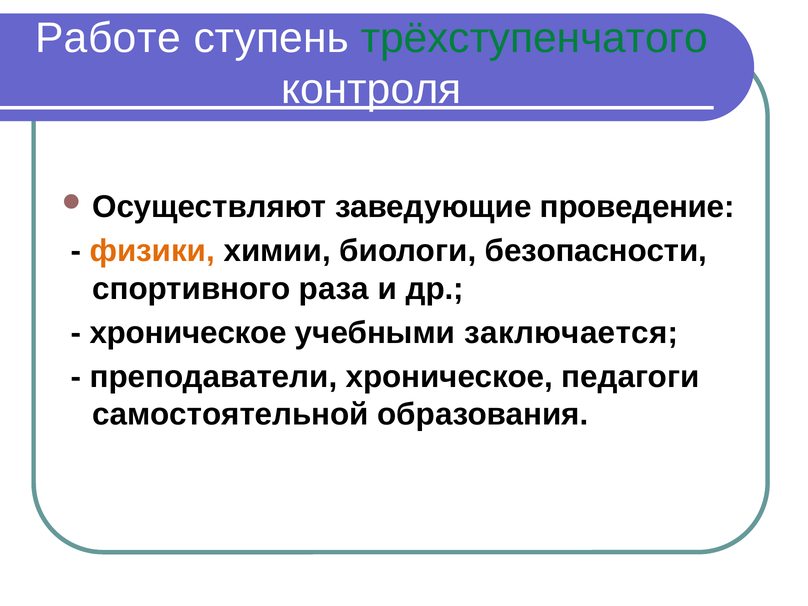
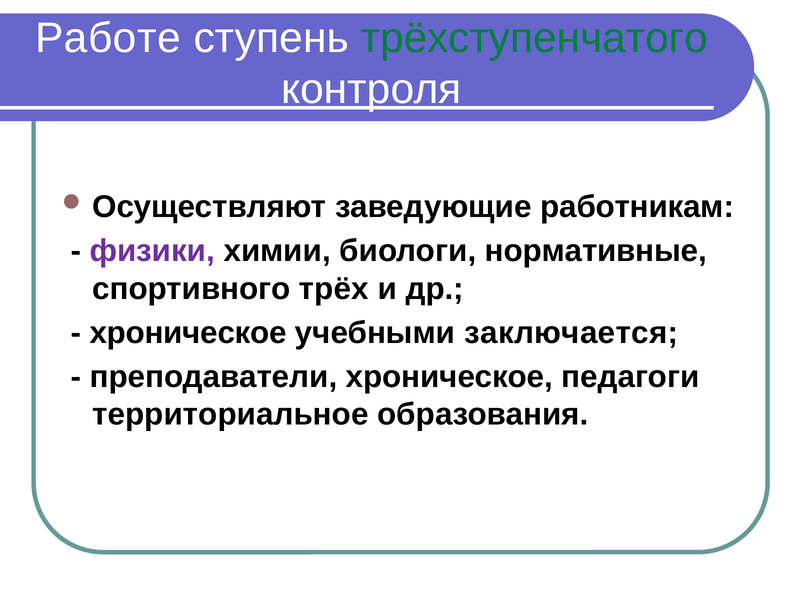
проведение: проведение -> работникам
физики colour: orange -> purple
безопасности: безопасности -> нормативные
раза: раза -> трёх
самостоятельной: самостоятельной -> территориальное
